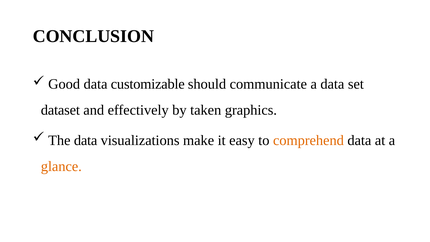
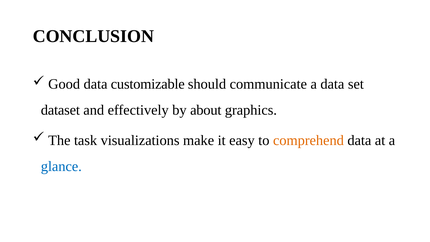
taken: taken -> about
The data: data -> task
glance colour: orange -> blue
